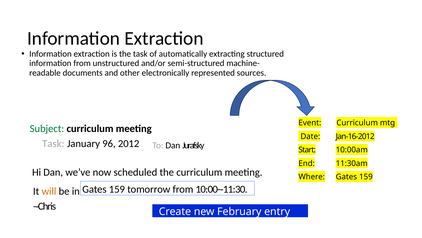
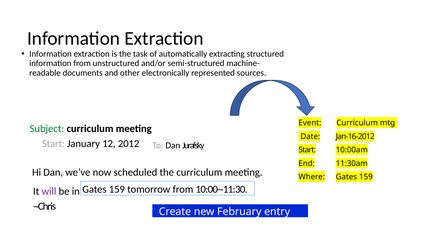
Task at (53, 143): Task -> Start
96: 96 -> 12
will colour: orange -> purple
